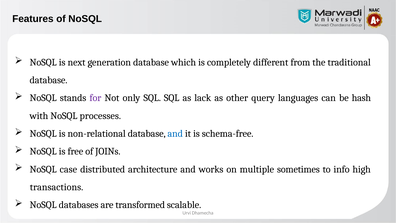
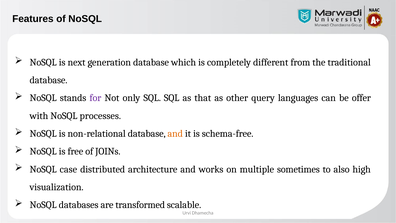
lack: lack -> that
hash: hash -> offer
and at (175, 133) colour: blue -> orange
info: info -> also
transactions: transactions -> visualization
